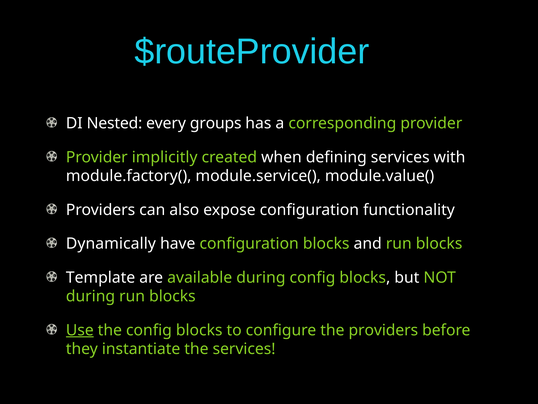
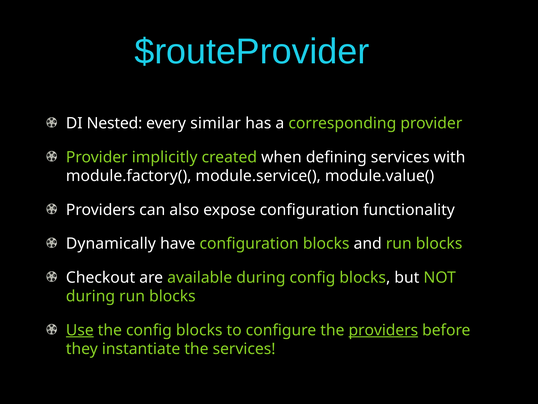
groups: groups -> similar
Template: Template -> Checkout
providers at (383, 330) underline: none -> present
